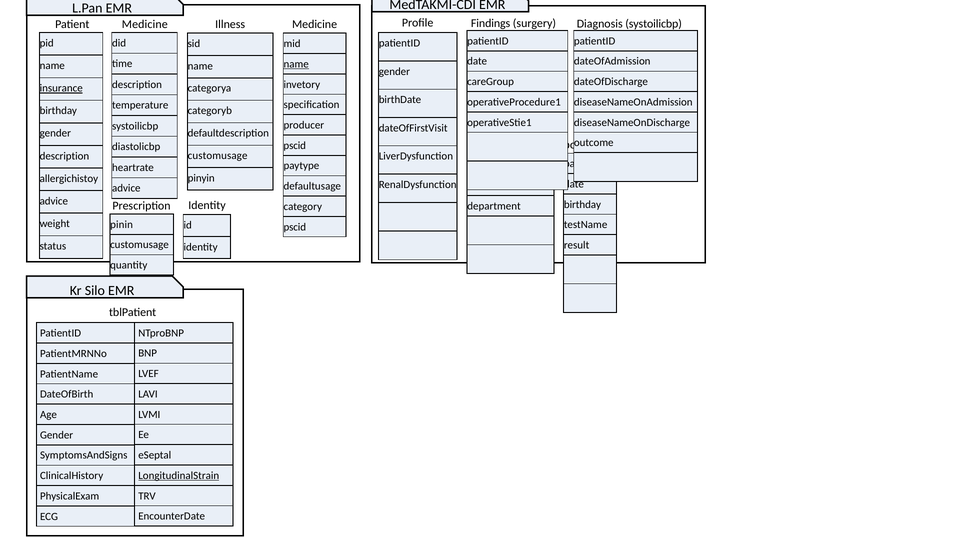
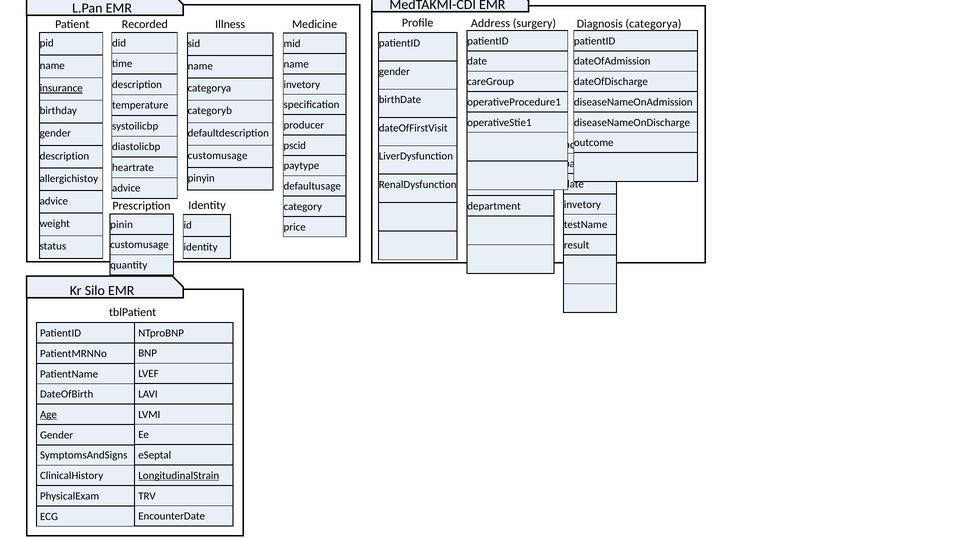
Findings: Findings -> Address
Diagnosis systoilicbp: systoilicbp -> categorya
Medicine at (145, 24): Medicine -> Recorded
name at (296, 64) underline: present -> none
birthday at (582, 204): birthday -> invetory
pscid at (295, 227): pscid -> price
Age underline: none -> present
